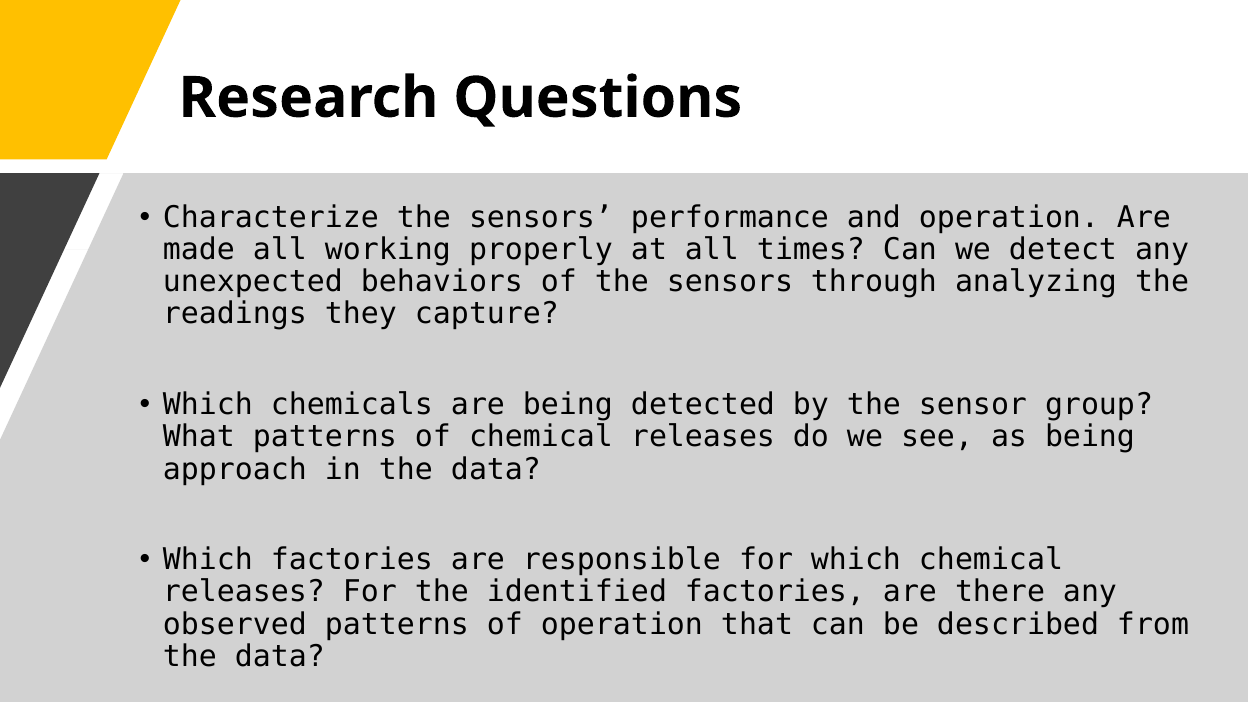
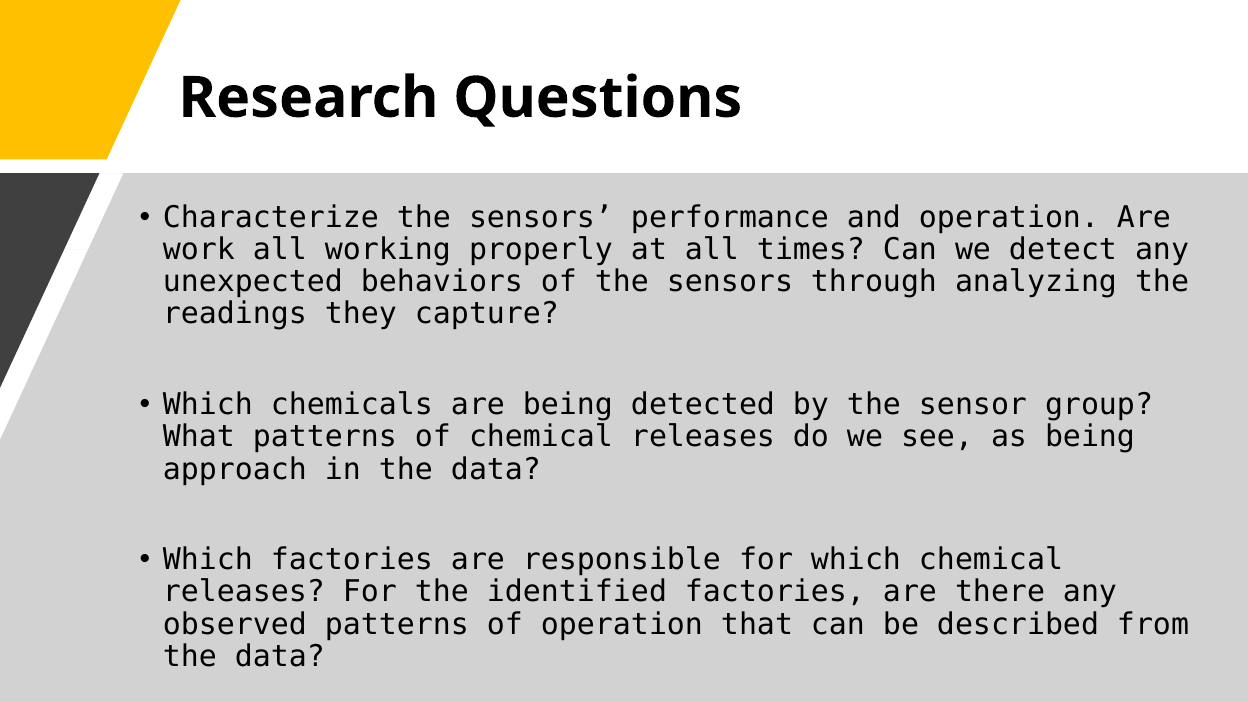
made: made -> work
